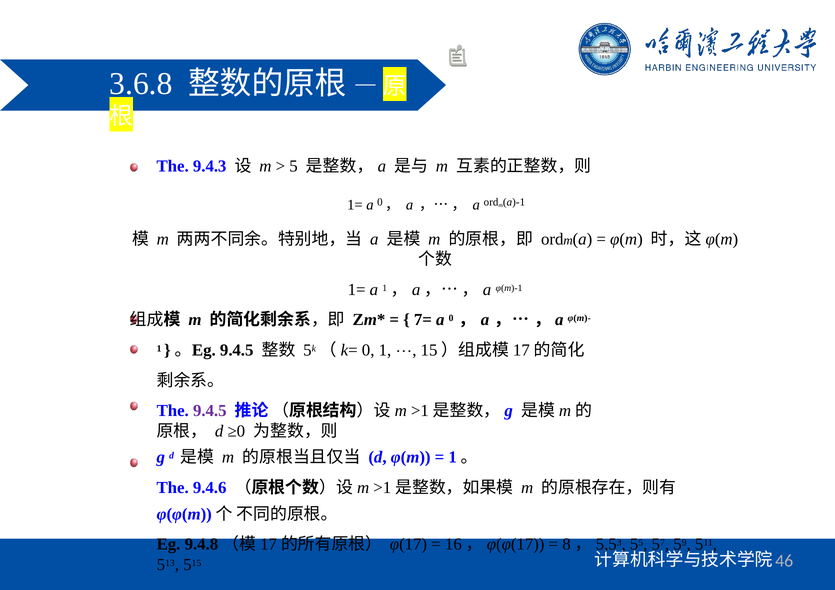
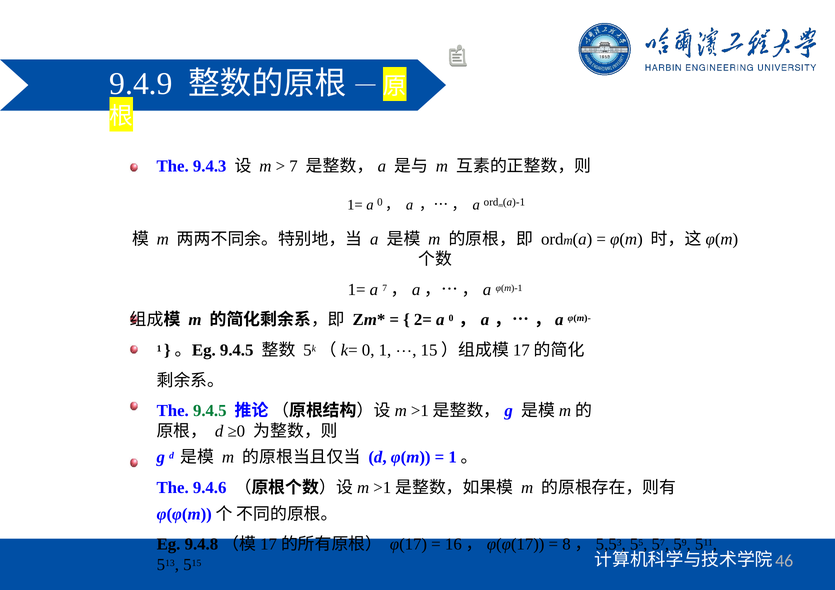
3.6.8: 3.6.8 -> 9.4.9
5 at (294, 167): 5 -> 7
a 1: 1 -> 7
7=: 7= -> 2=
9.4.5 at (210, 411) colour: purple -> green
